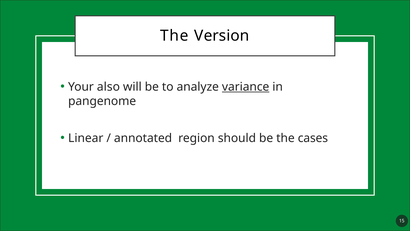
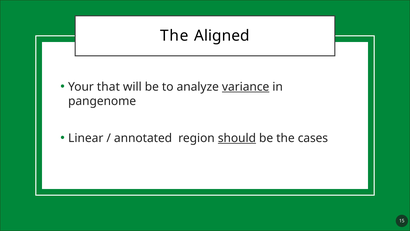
Version: Version -> Aligned
also: also -> that
should underline: none -> present
